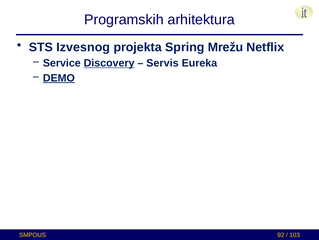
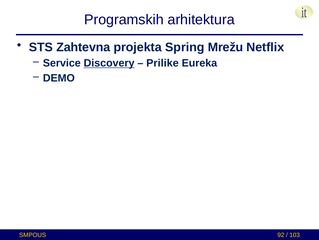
Izvesnog: Izvesnog -> Zahtevna
Servis: Servis -> Prilike
DEMO underline: present -> none
